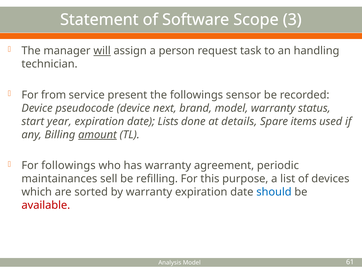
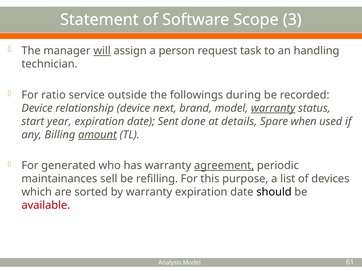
from: from -> ratio
present: present -> outside
sensor: sensor -> during
pseudocode: pseudocode -> relationship
warranty at (273, 108) underline: none -> present
Lists: Lists -> Sent
items: items -> when
For followings: followings -> generated
agreement underline: none -> present
should colour: blue -> black
